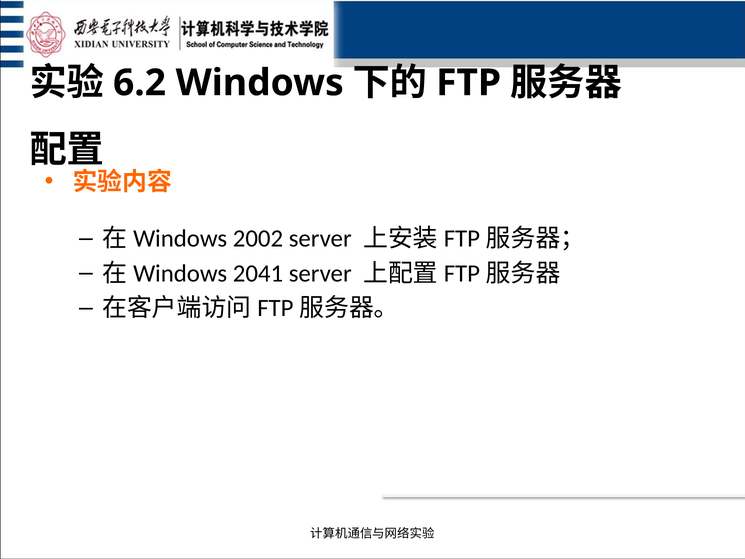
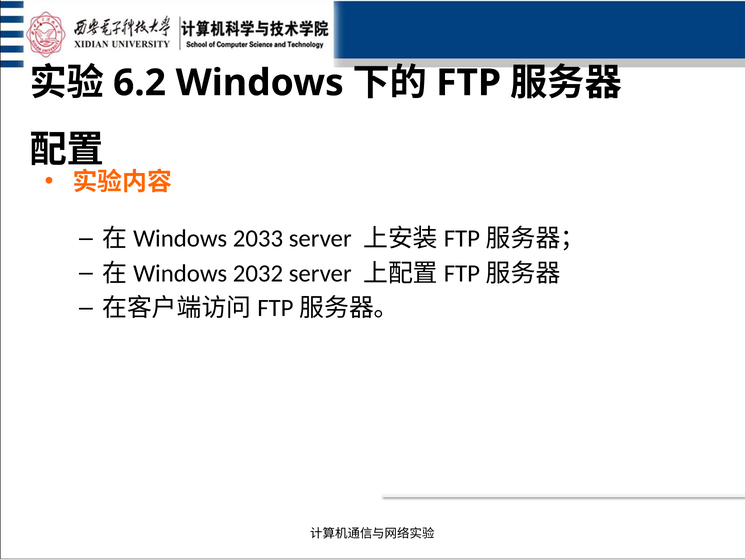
2002: 2002 -> 2033
2041: 2041 -> 2032
